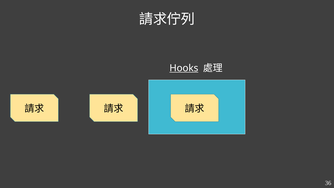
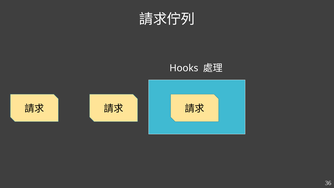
Hooks underline: present -> none
